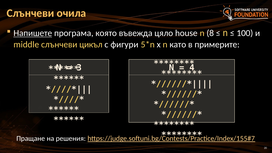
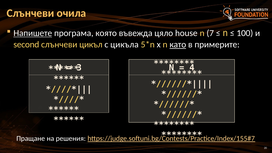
8: 8 -> 7
middle: middle -> second
фигури: фигури -> цикъла
като underline: none -> present
